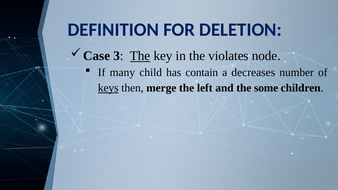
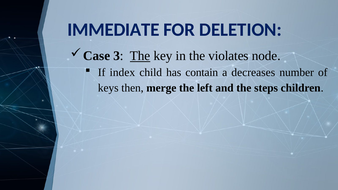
DEFINITION: DEFINITION -> IMMEDIATE
many: many -> index
keys underline: present -> none
some: some -> steps
